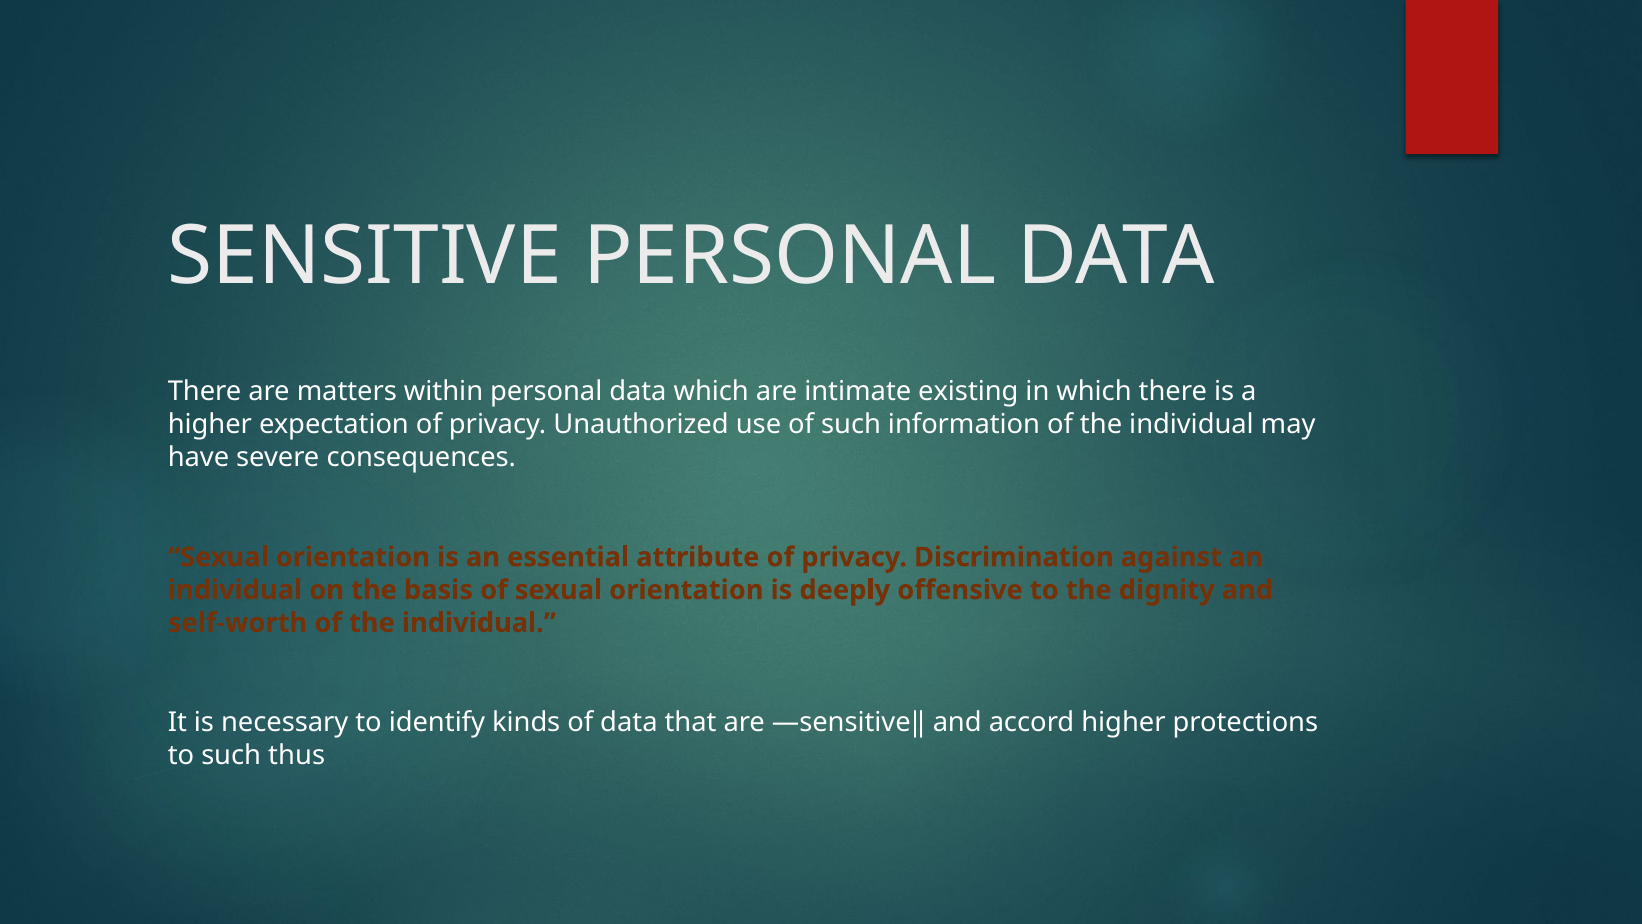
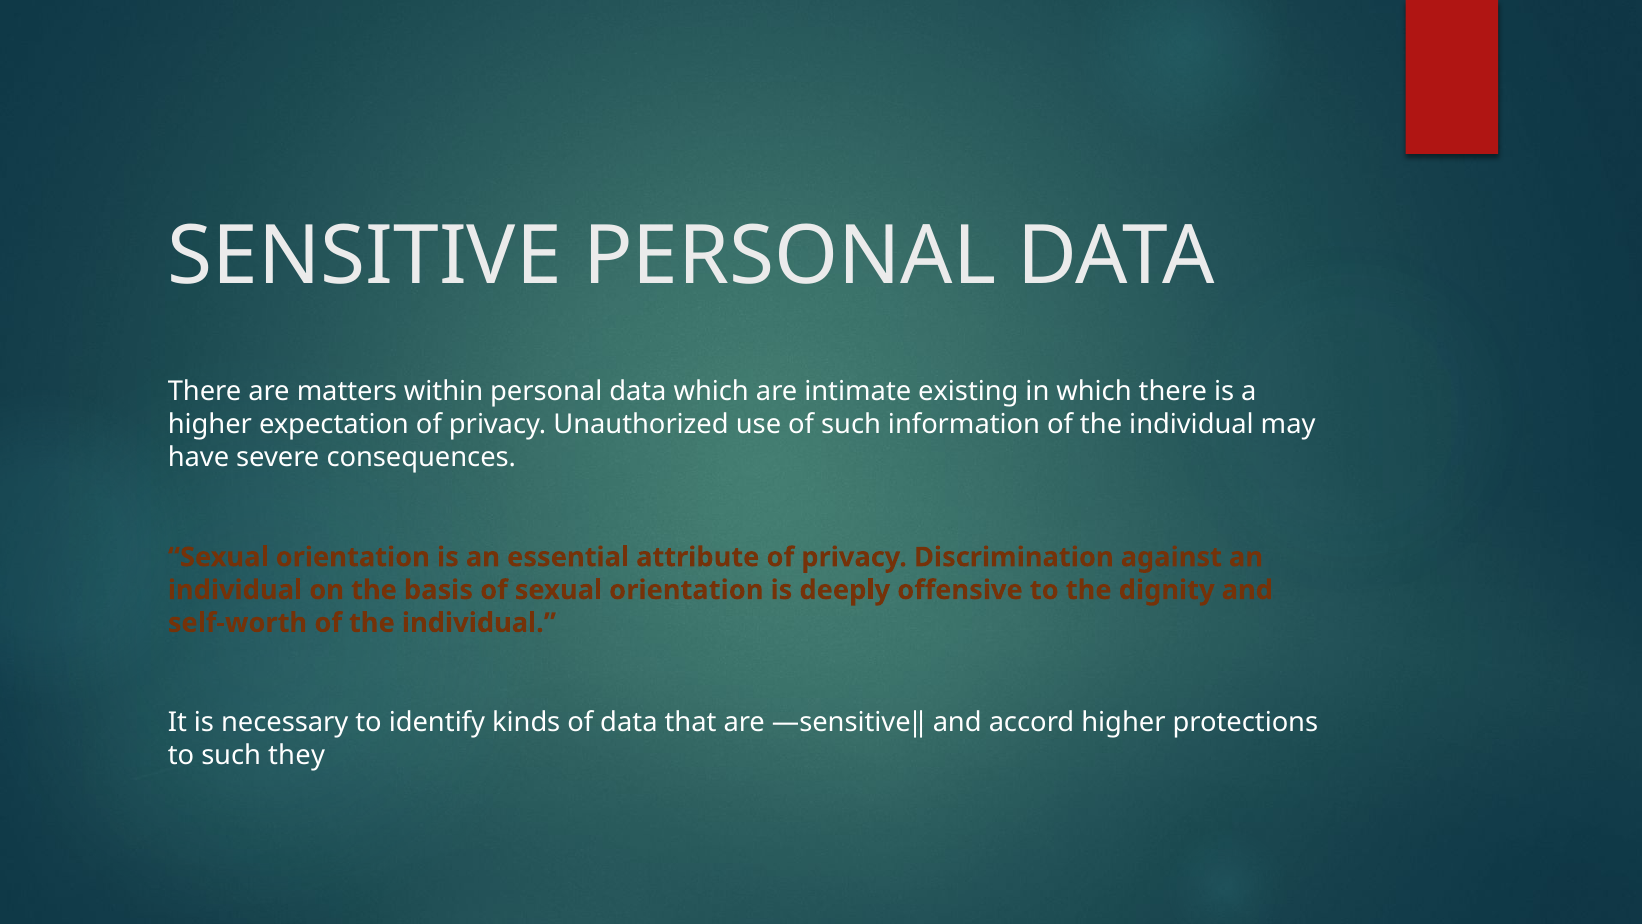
thus: thus -> they
